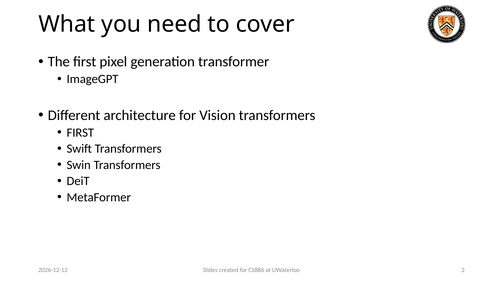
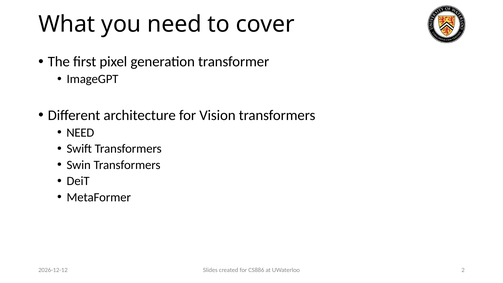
FIRST at (80, 133): FIRST -> NEED
